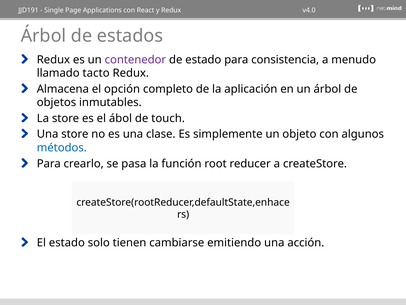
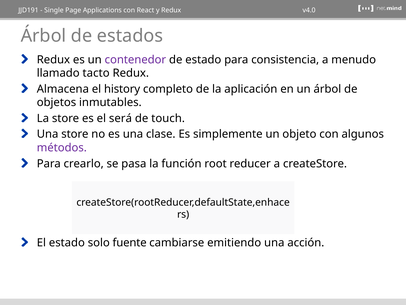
opción: opción -> history
ábol: ábol -> será
métodos colour: blue -> purple
tienen: tienen -> fuente
